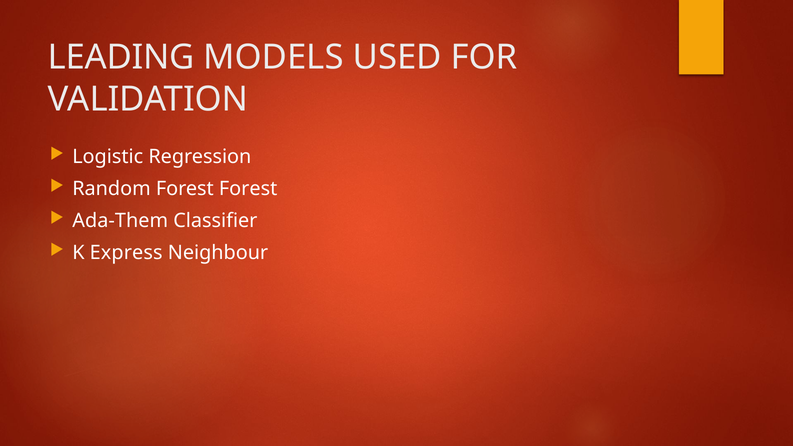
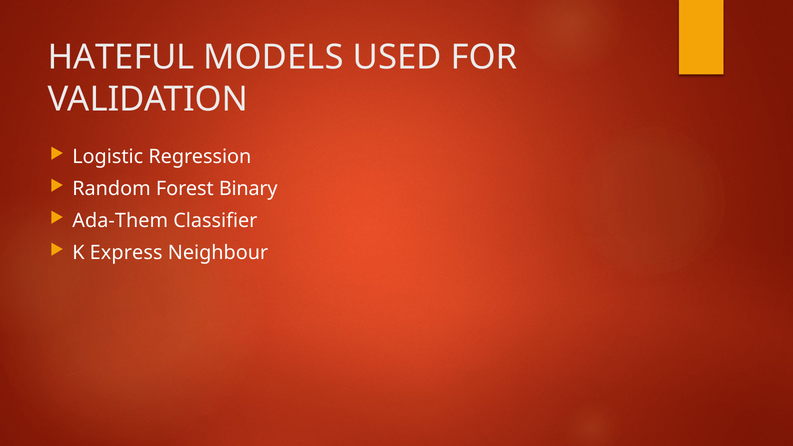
LEADING: LEADING -> HATEFUL
Forest Forest: Forest -> Binary
